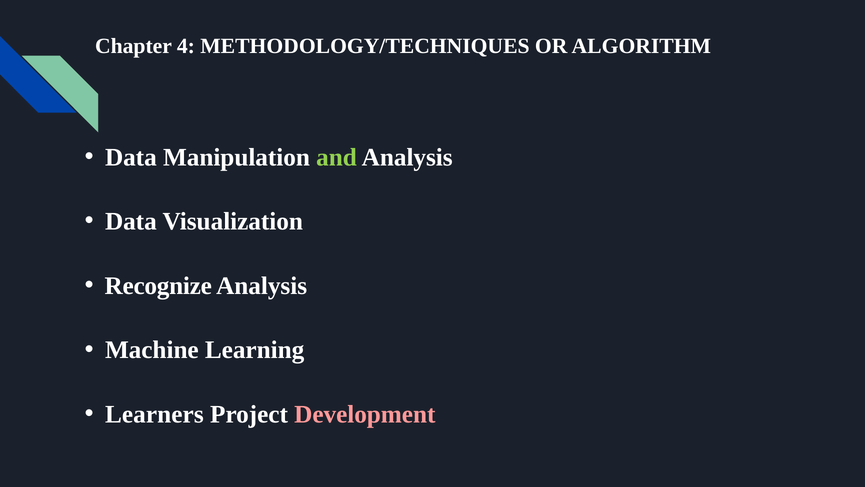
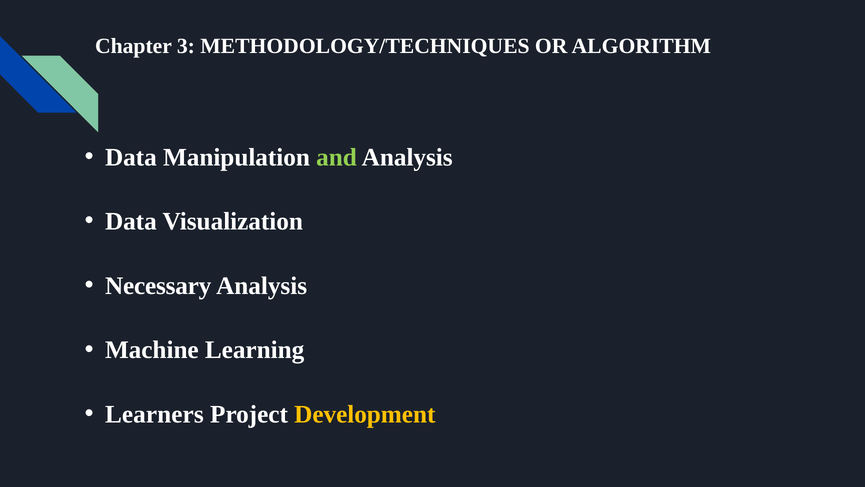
4: 4 -> 3
Recognize: Recognize -> Necessary
Development colour: pink -> yellow
